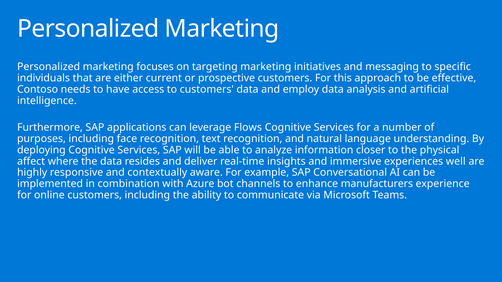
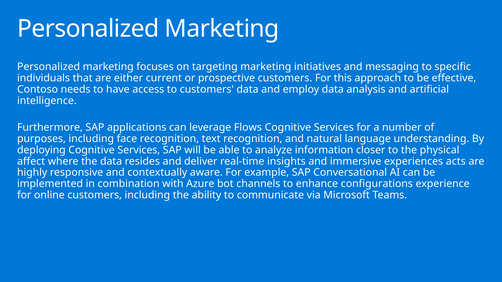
well: well -> acts
manufacturers: manufacturers -> configurations
